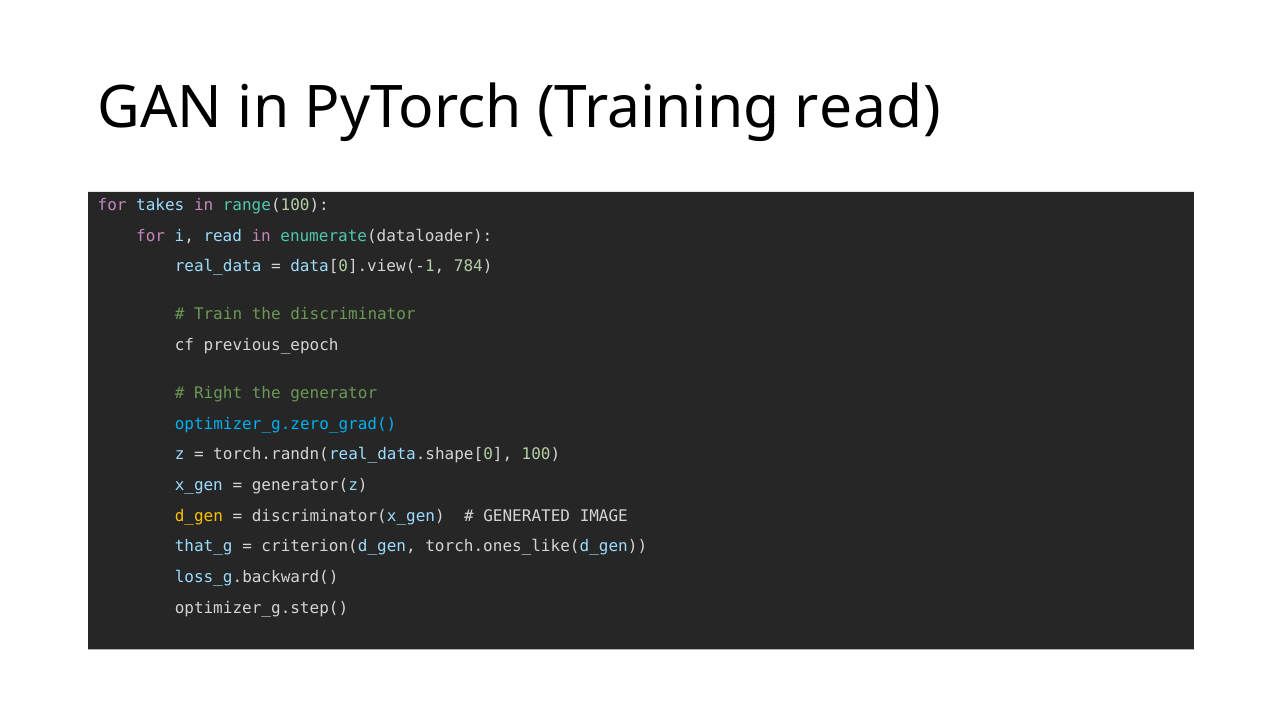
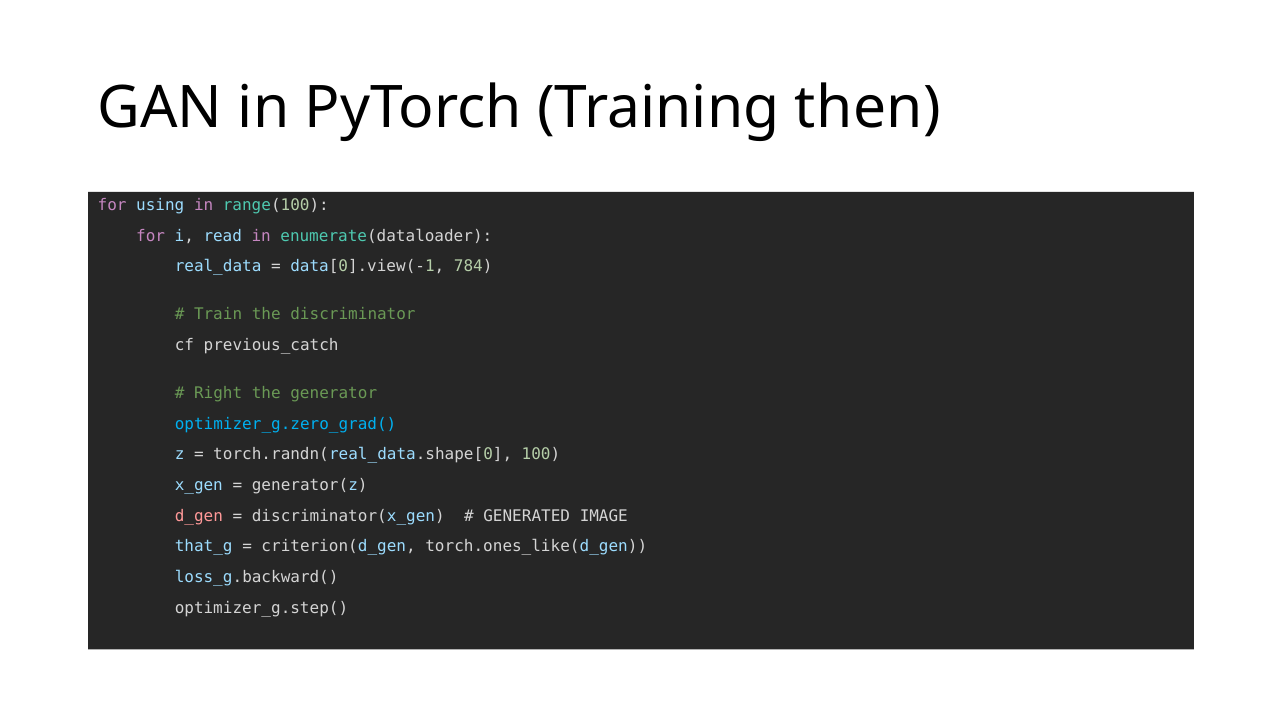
Training read: read -> then
takes: takes -> using
previous_epoch: previous_epoch -> previous_catch
d_gen colour: yellow -> pink
